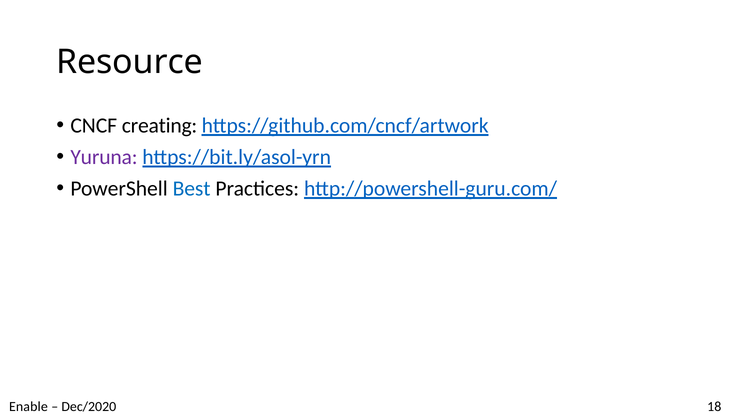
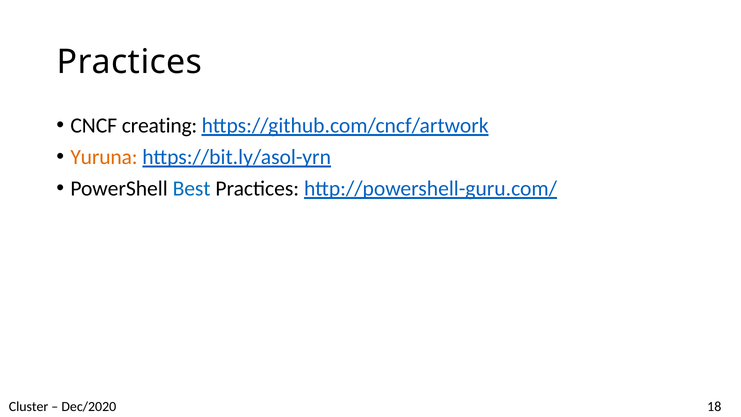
Resource at (130, 62): Resource -> Practices
Yuruna colour: purple -> orange
Enable: Enable -> Cluster
